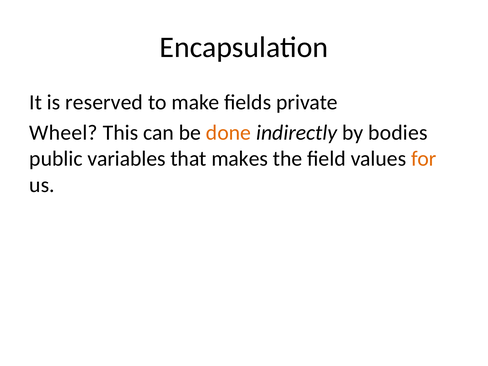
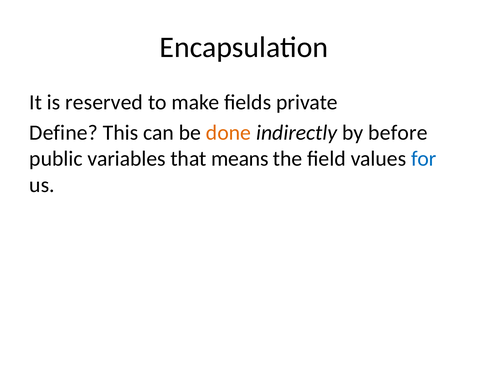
Wheel: Wheel -> Define
bodies: bodies -> before
makes: makes -> means
for colour: orange -> blue
